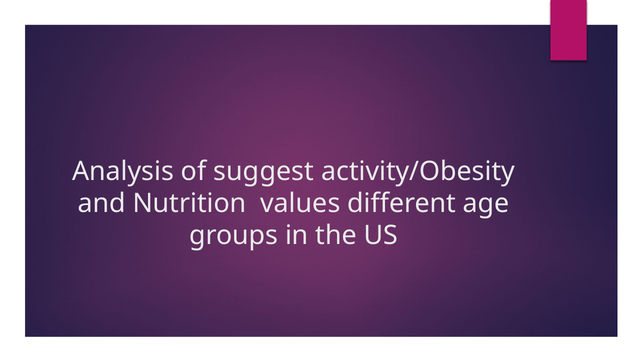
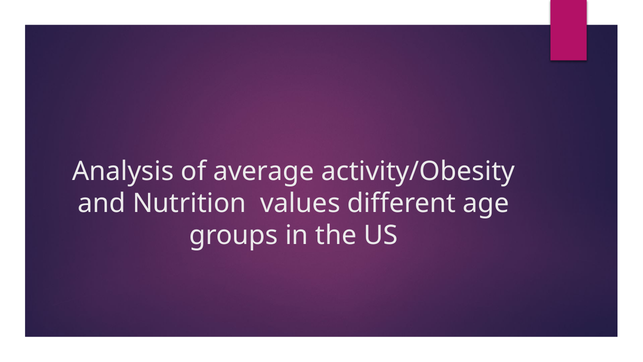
suggest: suggest -> average
